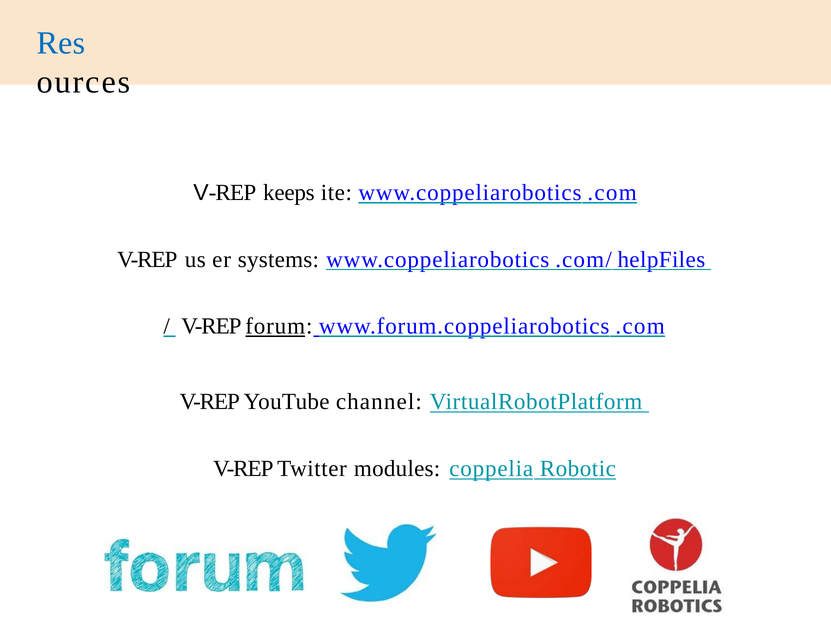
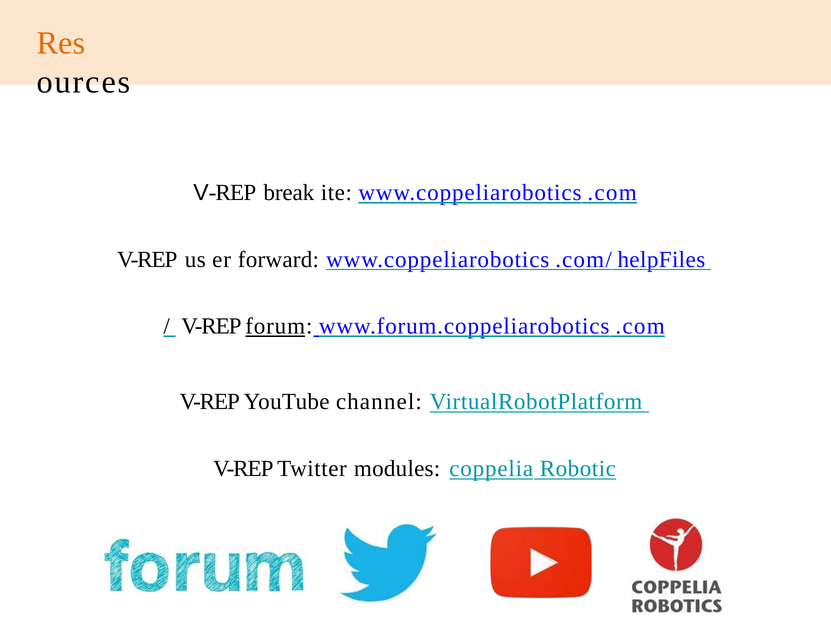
Res colour: blue -> orange
keeps: keeps -> break
systems: systems -> forward
